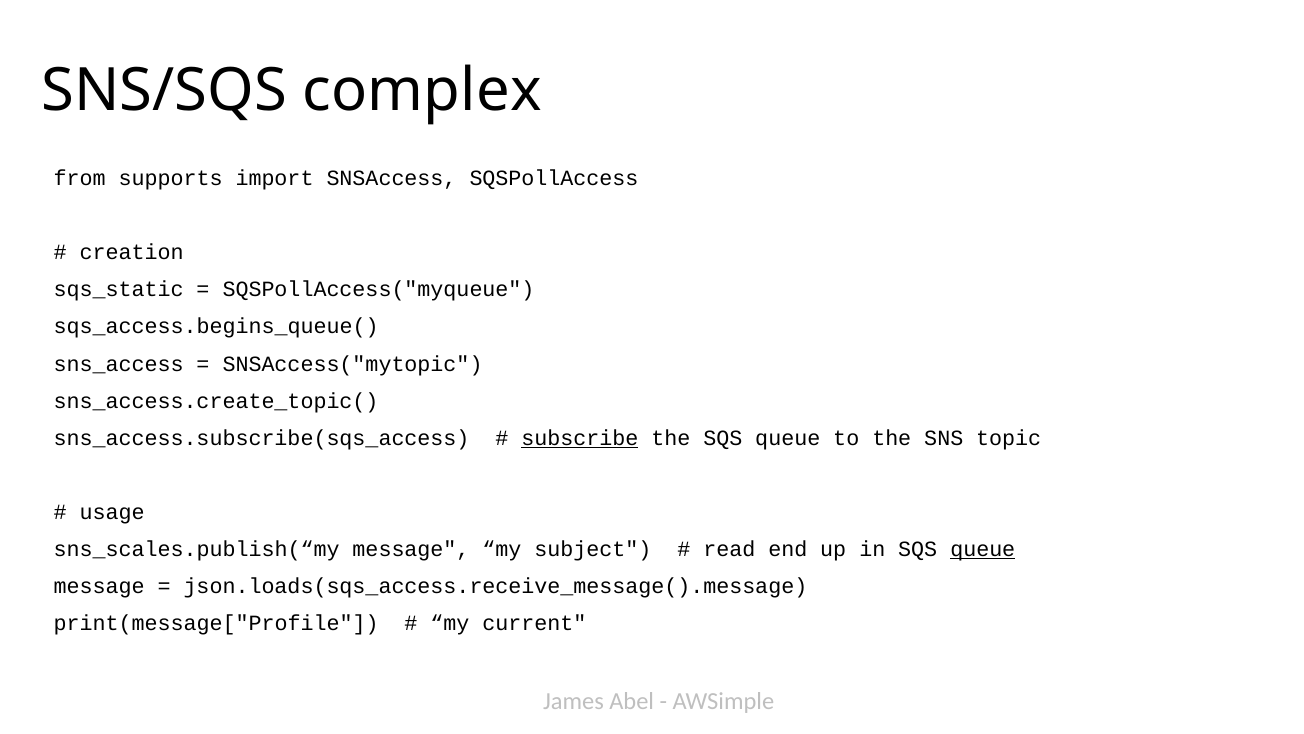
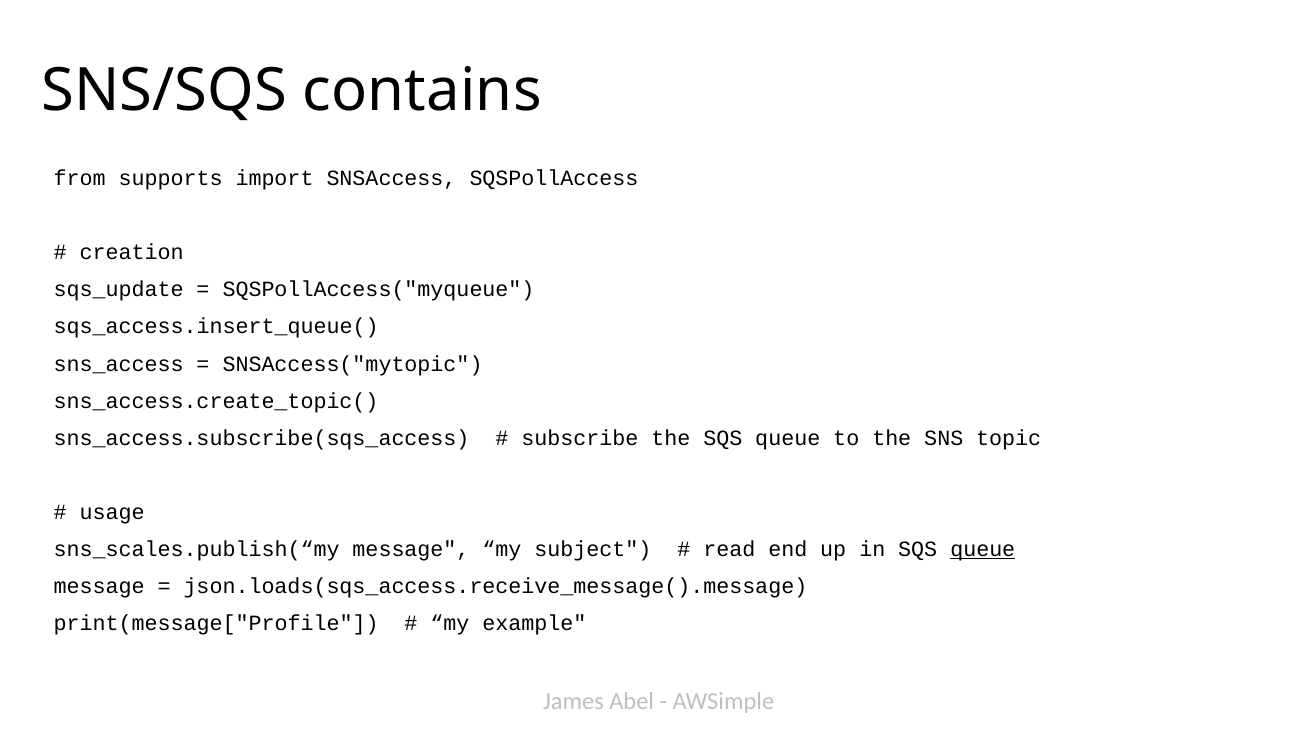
complex: complex -> contains
sqs_static: sqs_static -> sqs_update
sqs_access.begins_queue(: sqs_access.begins_queue( -> sqs_access.insert_queue(
subscribe underline: present -> none
current: current -> example
